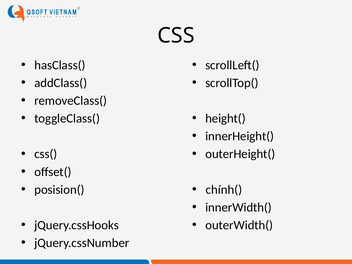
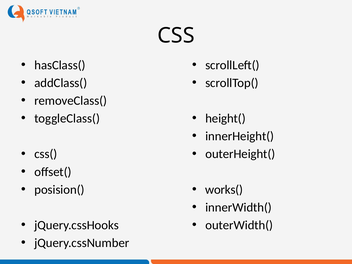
chính(: chính( -> works(
